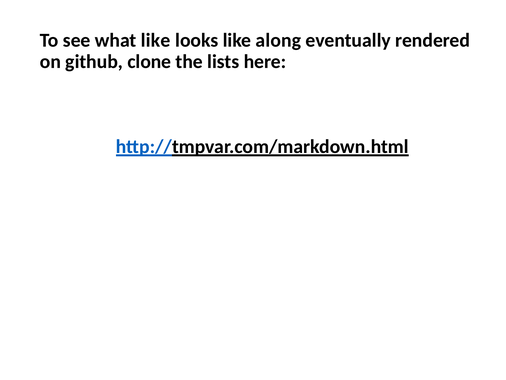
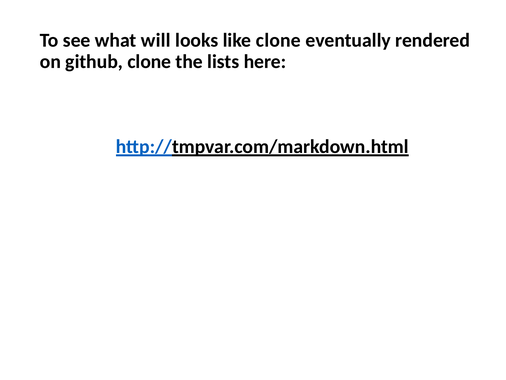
what like: like -> will
like along: along -> clone
